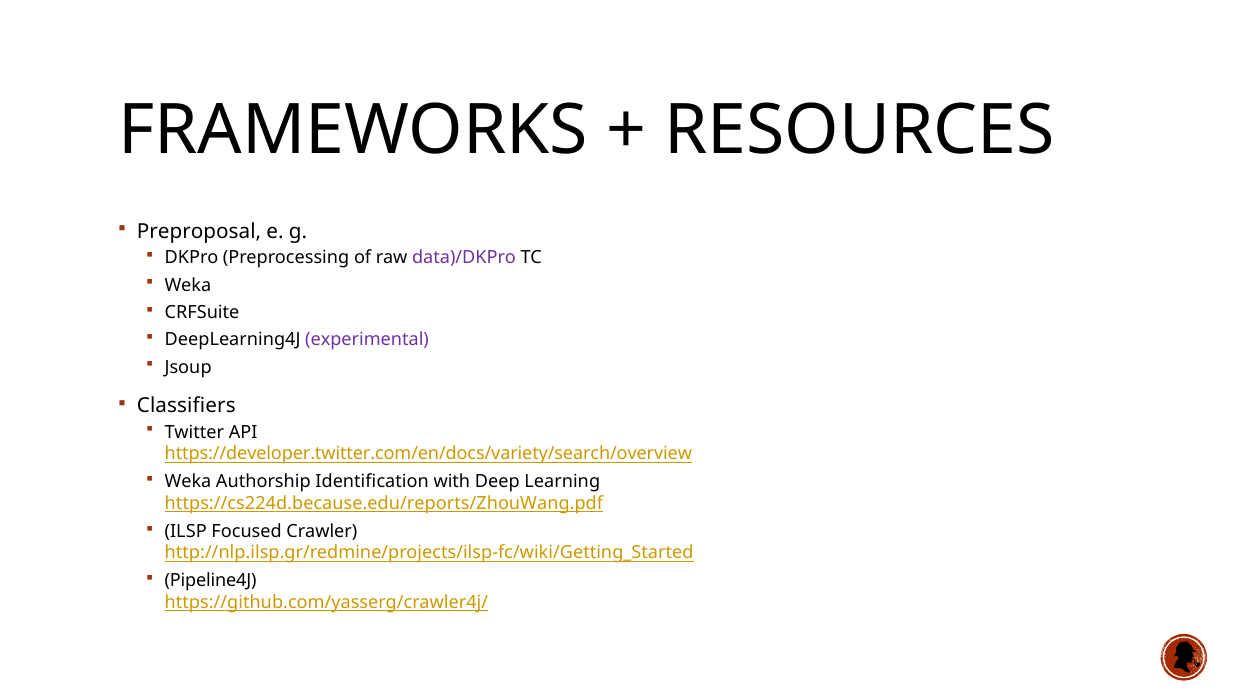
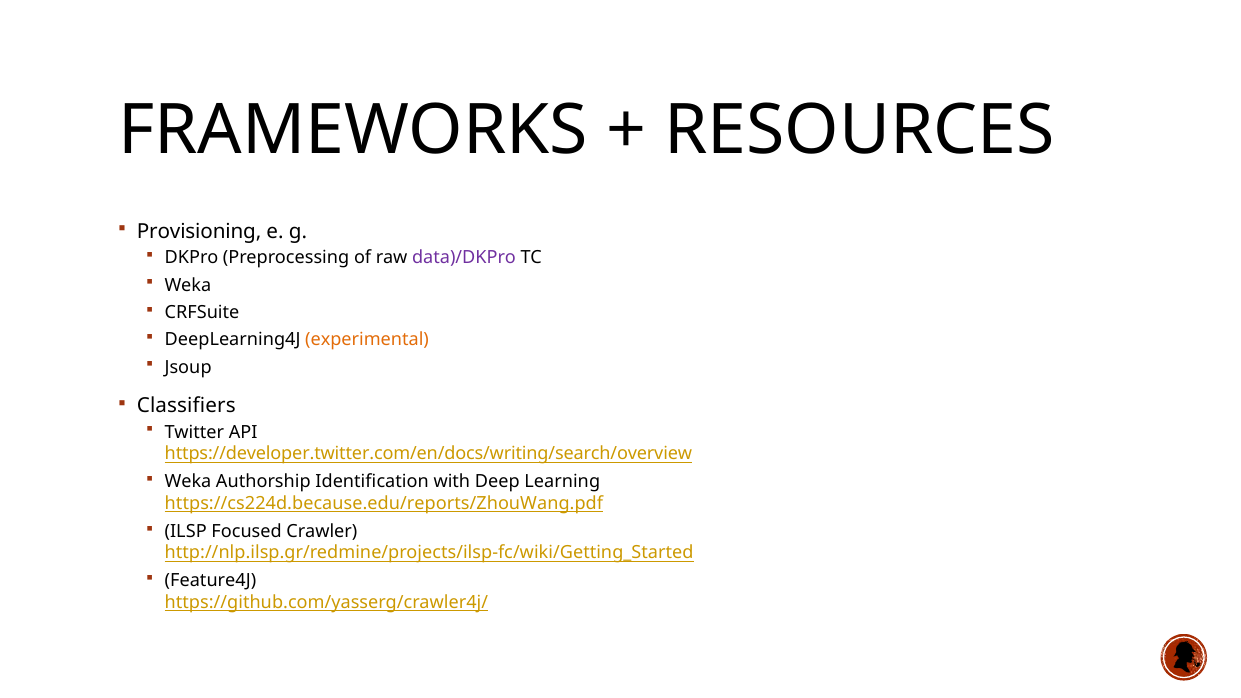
Preproposal: Preproposal -> Provisioning
experimental colour: purple -> orange
https://developer.twitter.com/en/docs/variety/search/overview: https://developer.twitter.com/en/docs/variety/search/overview -> https://developer.twitter.com/en/docs/writing/search/overview
Pipeline4J: Pipeline4J -> Feature4J
